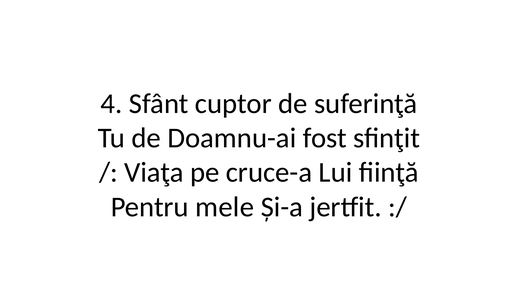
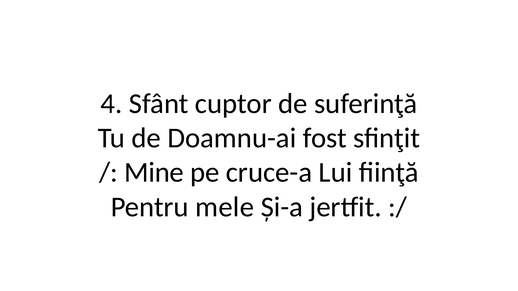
Viaţa: Viaţa -> Mine
